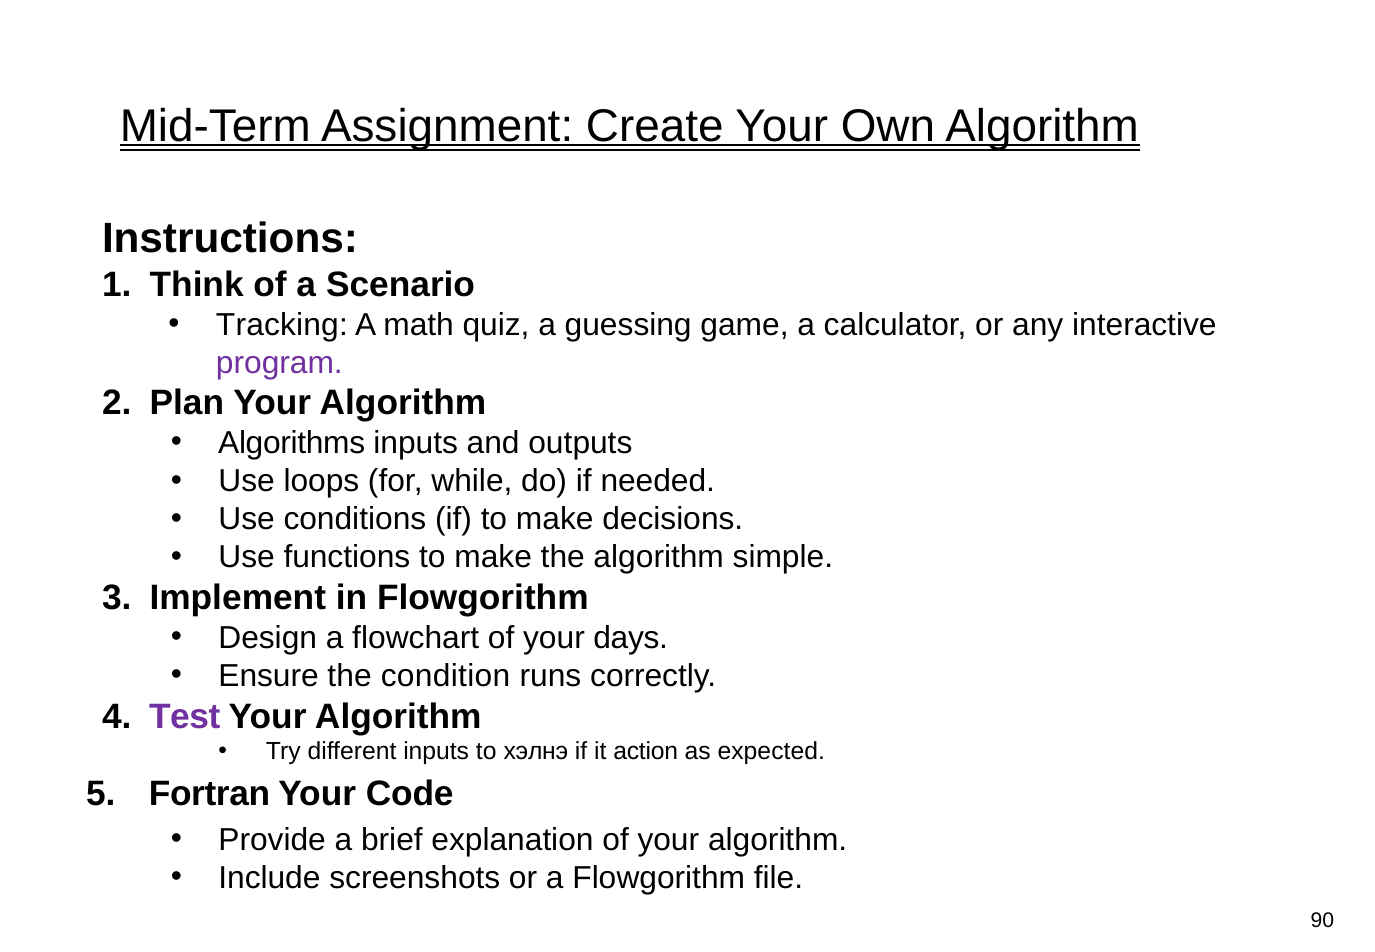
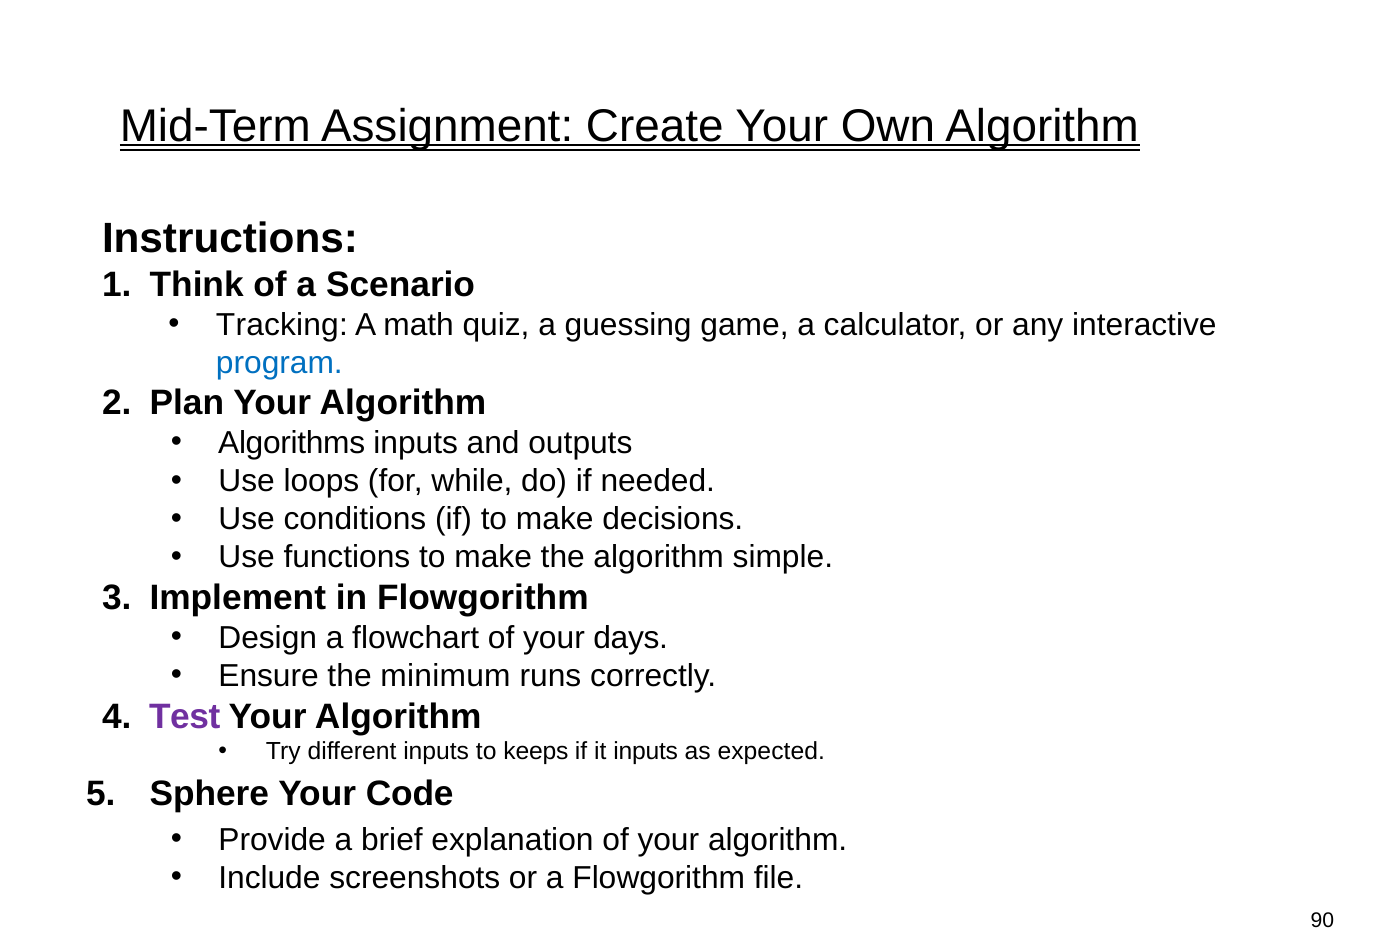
program colour: purple -> blue
condition: condition -> minimum
хэлнэ: хэлнэ -> keeps
it action: action -> inputs
Fortran: Fortran -> Sphere
